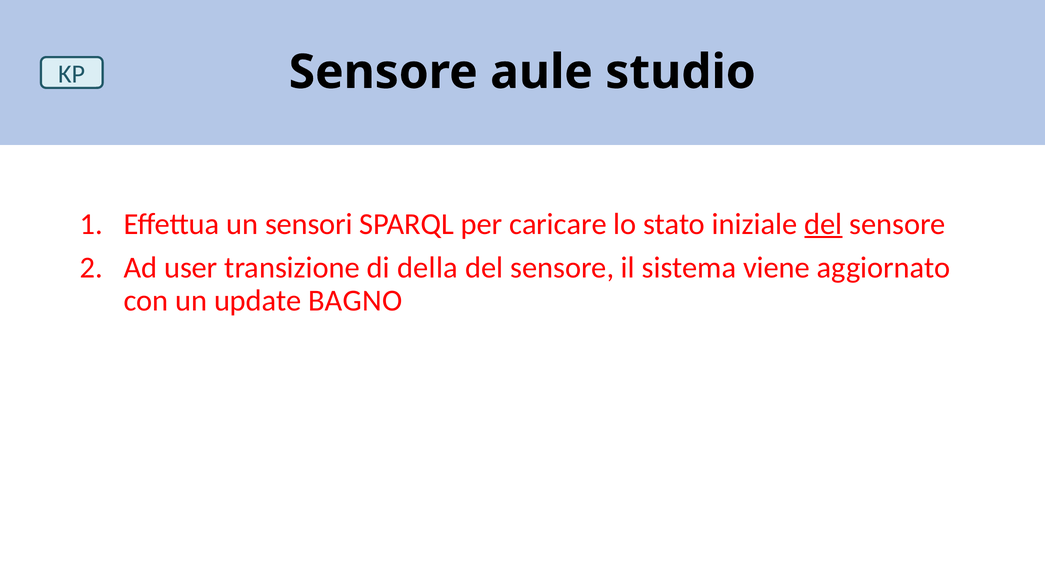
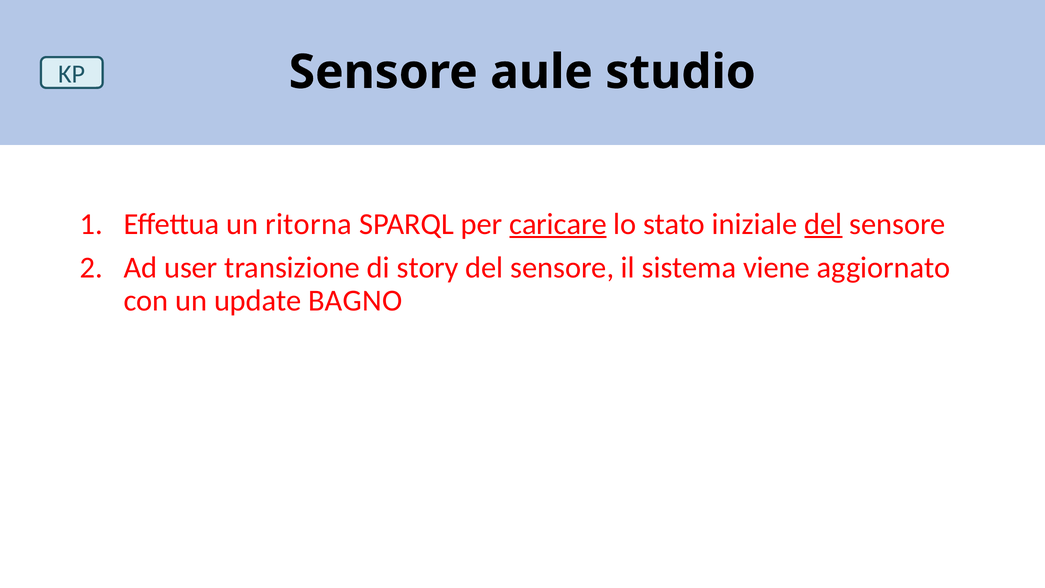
sensori: sensori -> ritorna
caricare underline: none -> present
della: della -> story
